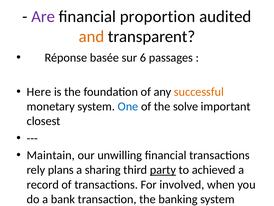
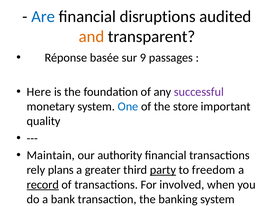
Are at (43, 16) colour: purple -> blue
financial proportion: proportion -> disruptions
6: 6 -> 9
successful colour: orange -> purple
solve: solve -> store
closest: closest -> quality
unwilling: unwilling -> authority
a sharing: sharing -> greater
to achieved: achieved -> freedom
record at (43, 184) underline: none -> present
